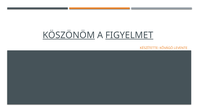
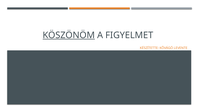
FIGYELMET underline: present -> none
